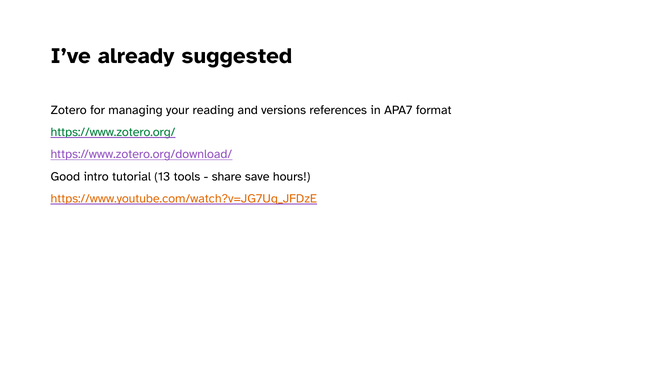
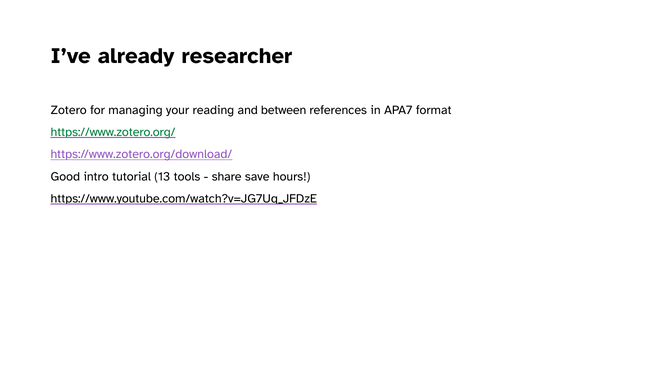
suggested: suggested -> researcher
versions: versions -> between
https://www.youtube.com/watch?v=JG7Uq_JFDzE colour: orange -> black
